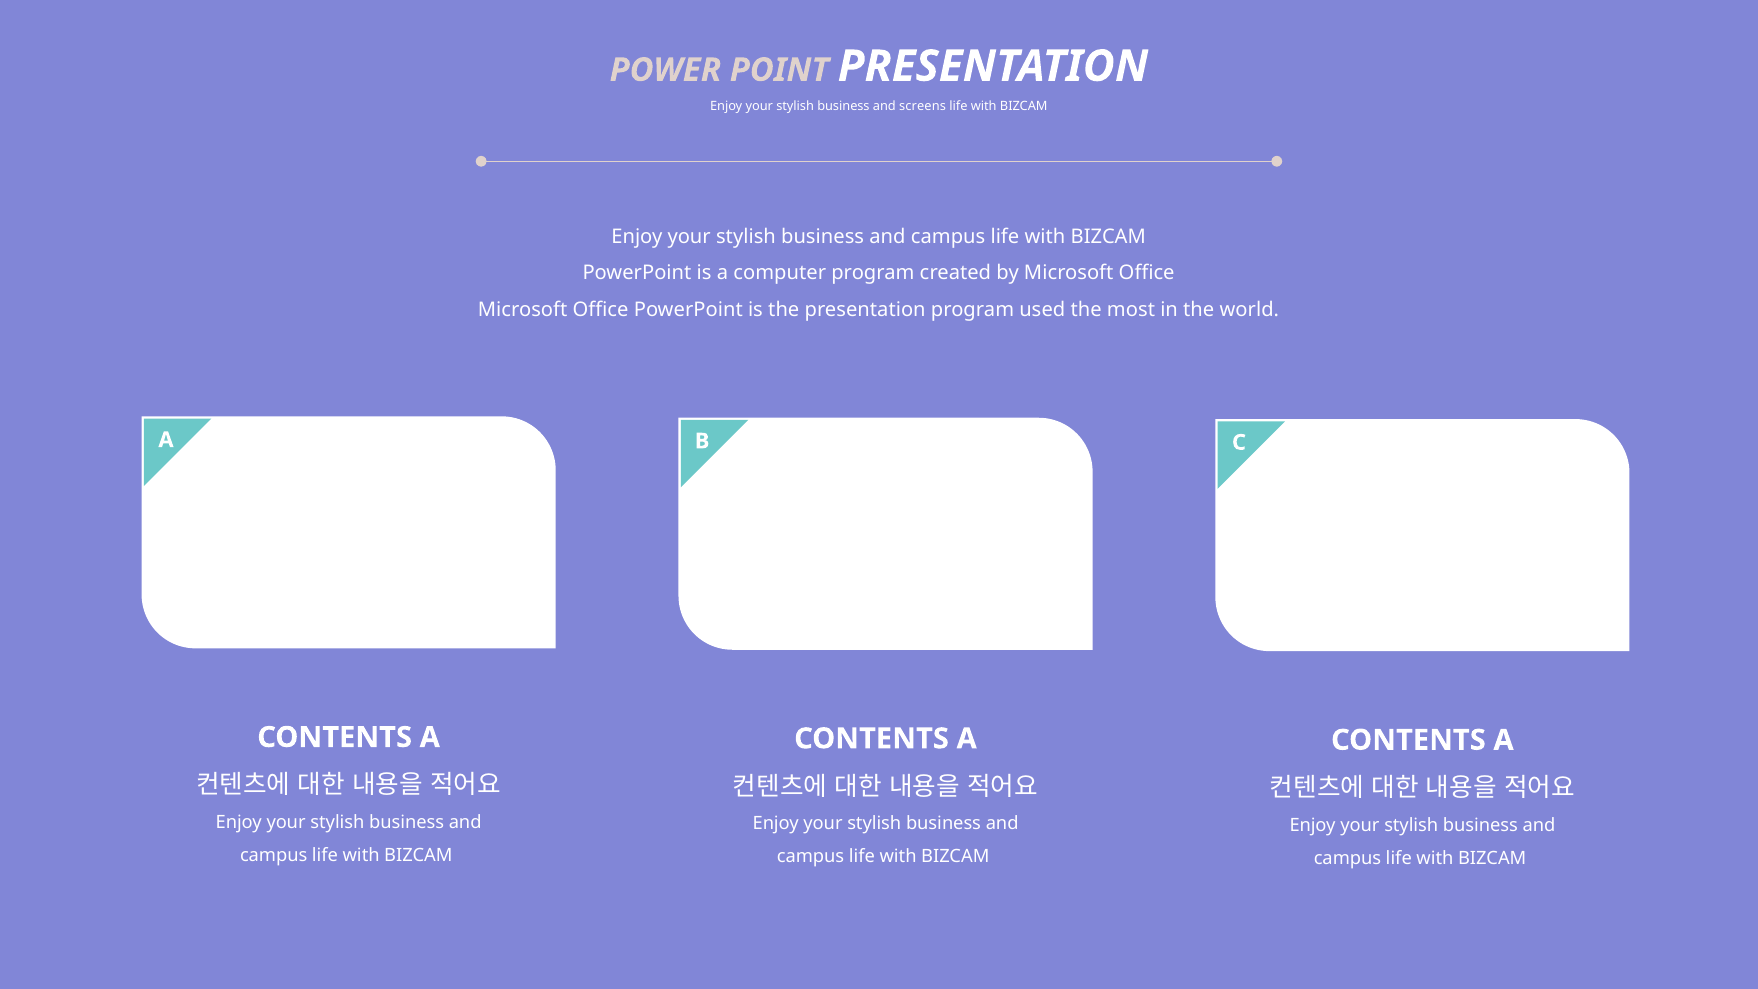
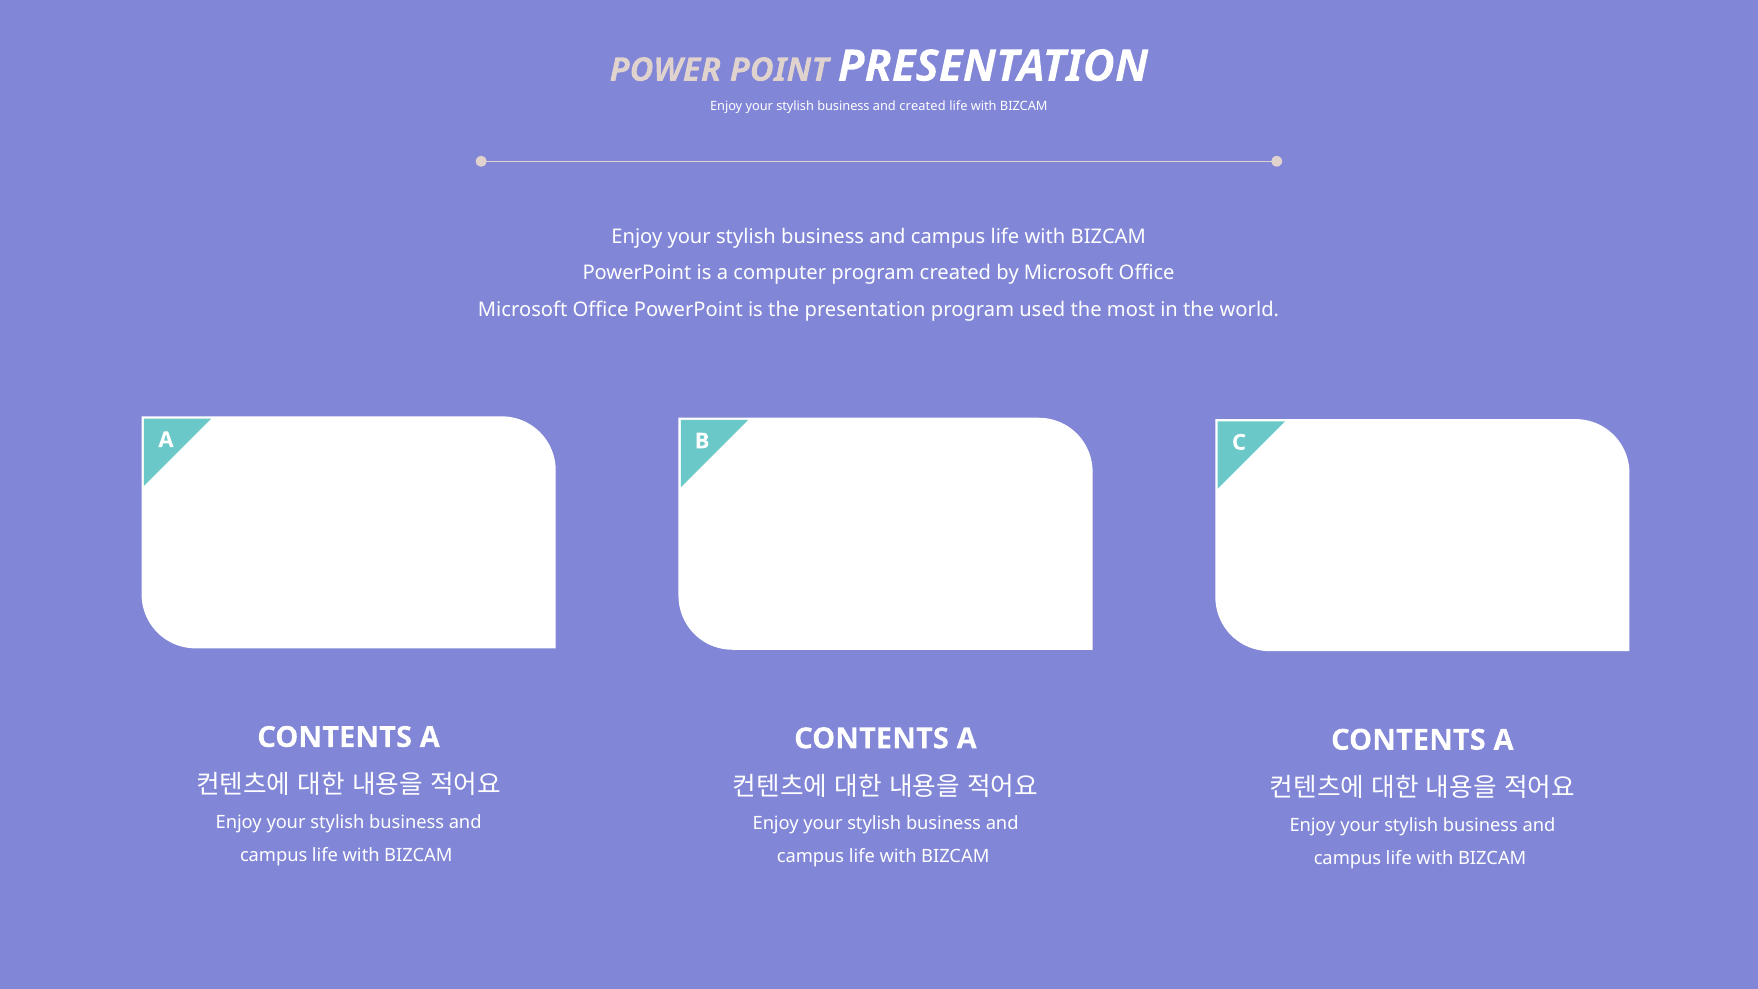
and screens: screens -> created
